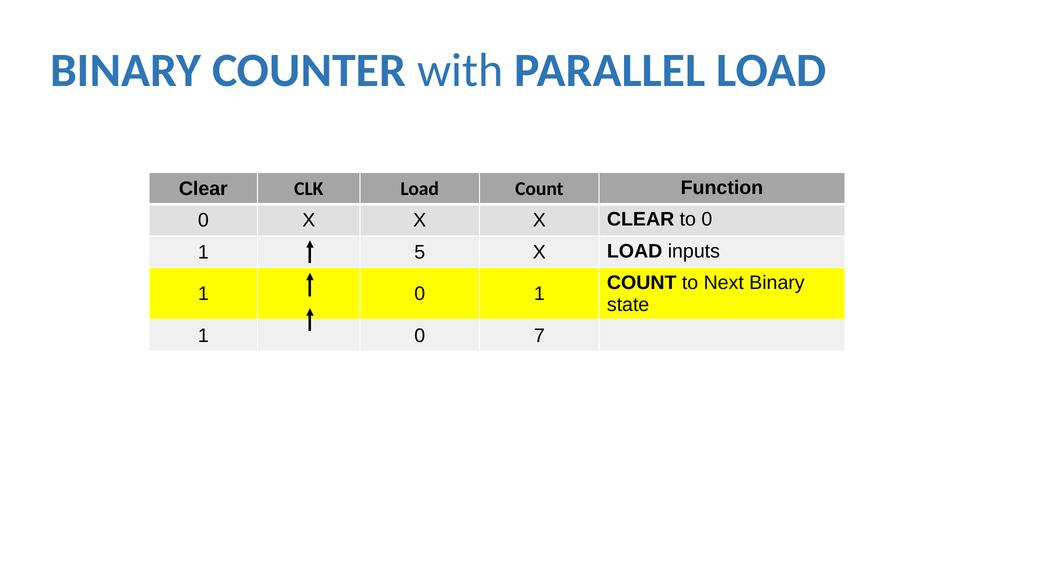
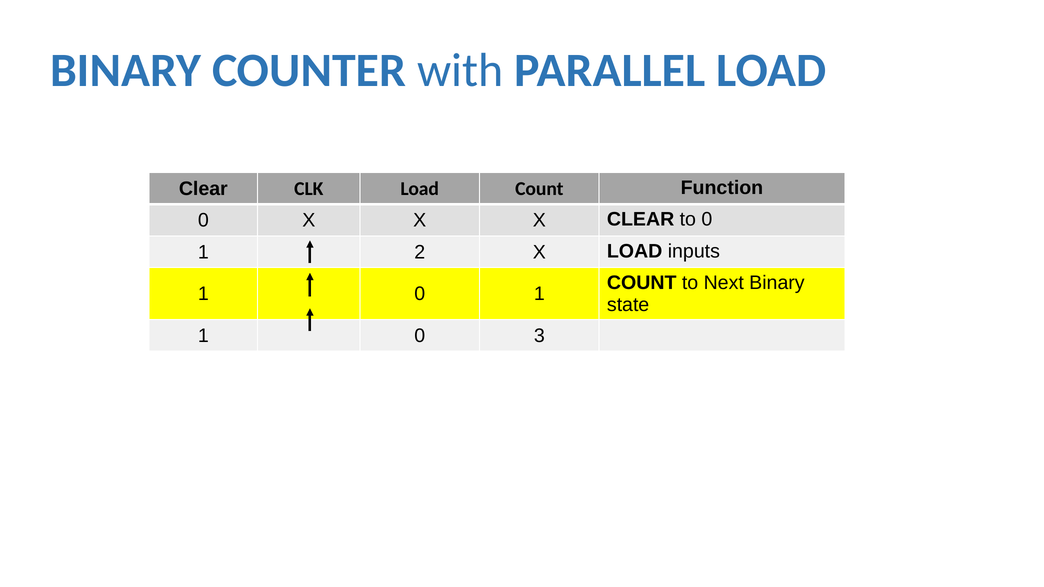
5: 5 -> 2
7: 7 -> 3
